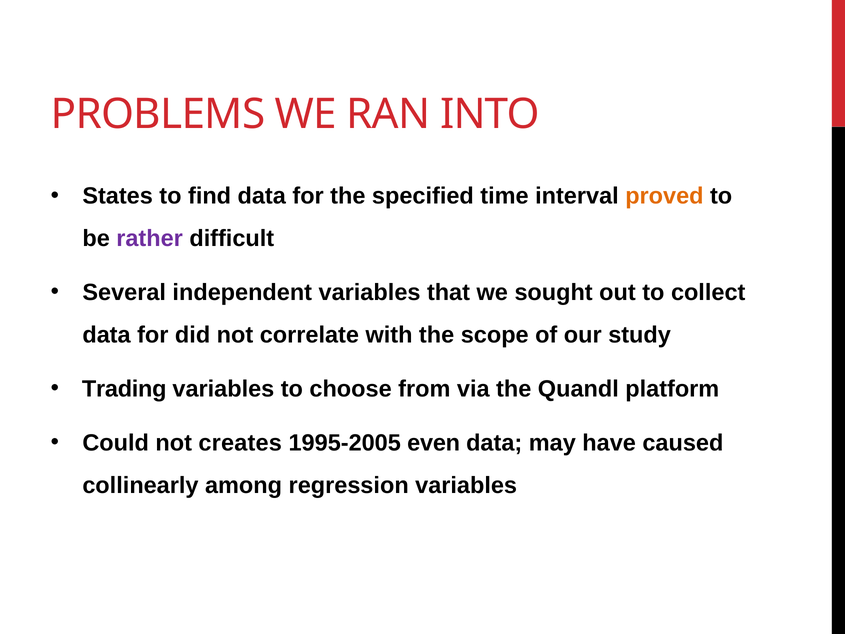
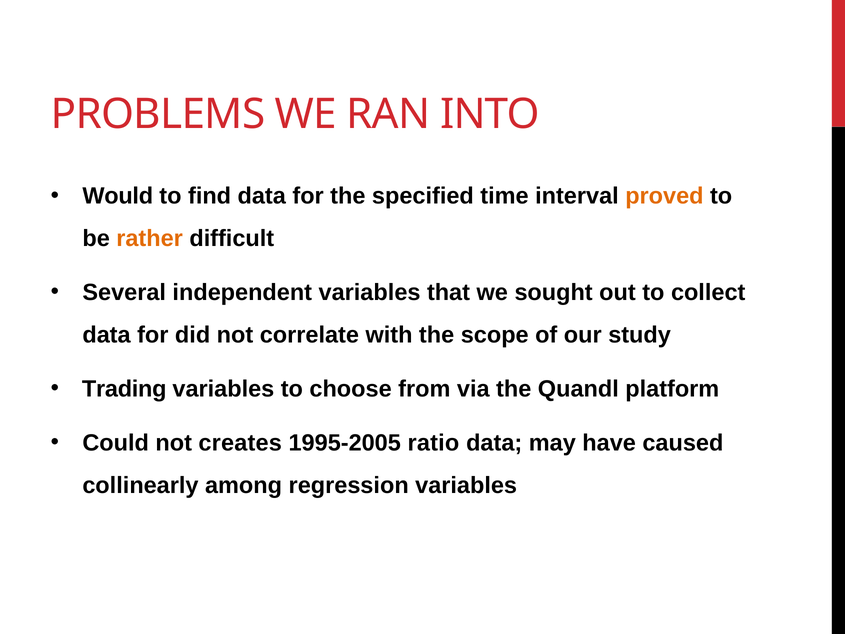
States: States -> Would
rather colour: purple -> orange
even: even -> ratio
